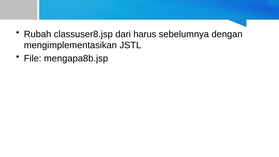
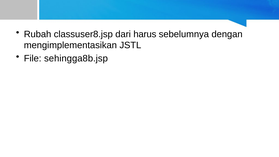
mengapa8b.jsp: mengapa8b.jsp -> sehingga8b.jsp
